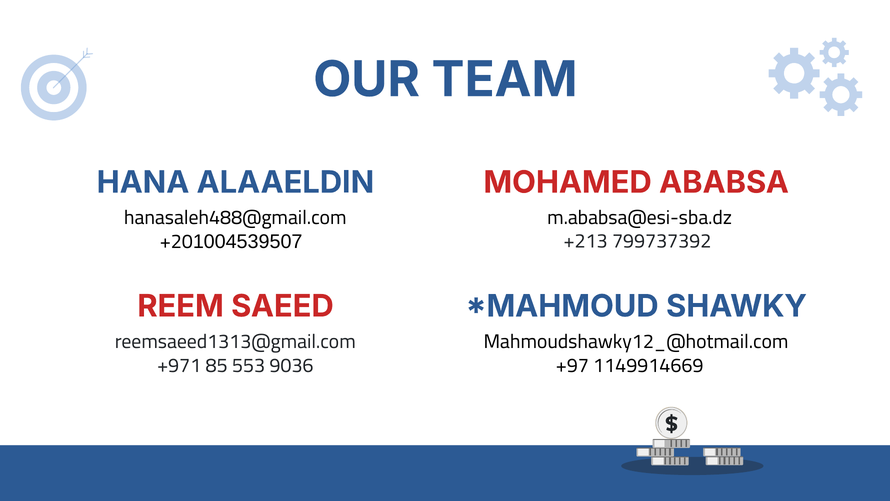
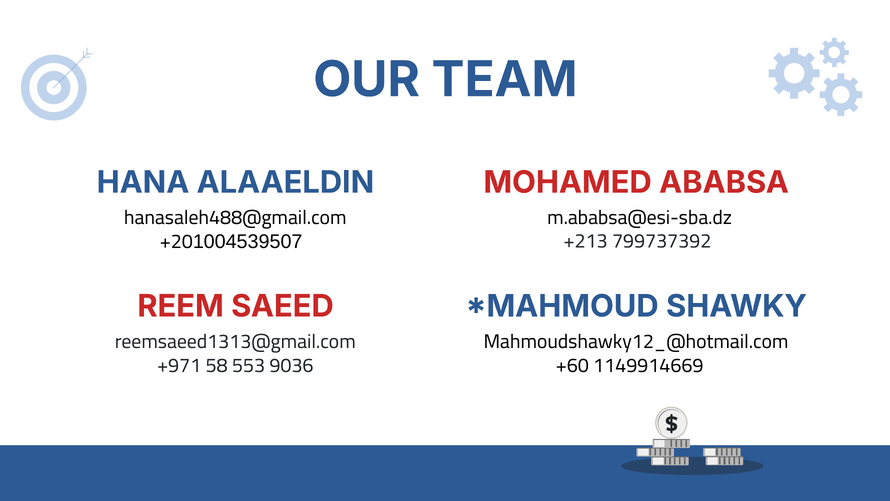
85: 85 -> 58
+97: +97 -> +60
